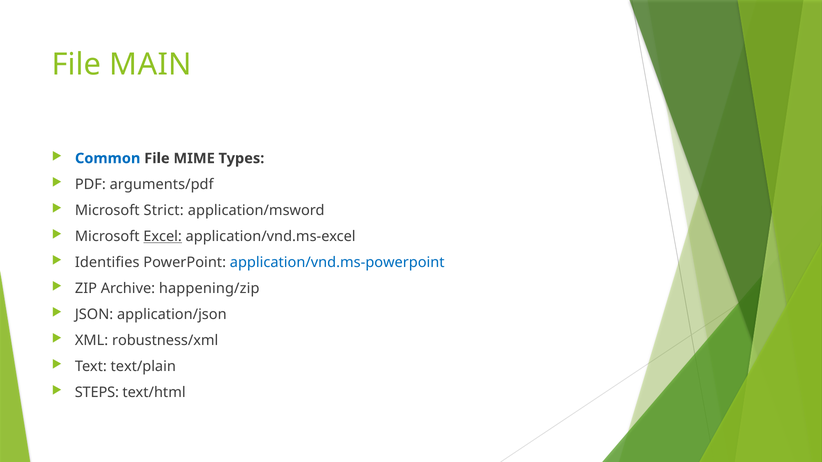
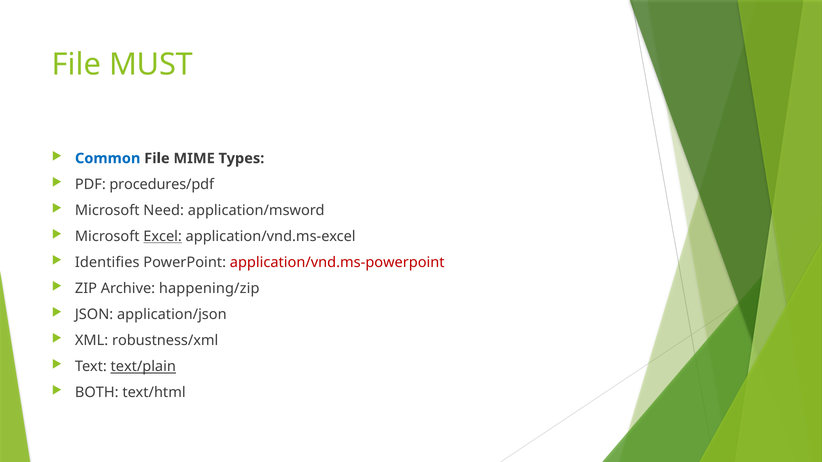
MAIN: MAIN -> MUST
arguments/pdf: arguments/pdf -> procedures/pdf
Strict: Strict -> Need
application/vnd.ms-powerpoint colour: blue -> red
text/plain underline: none -> present
STEPS: STEPS -> BOTH
